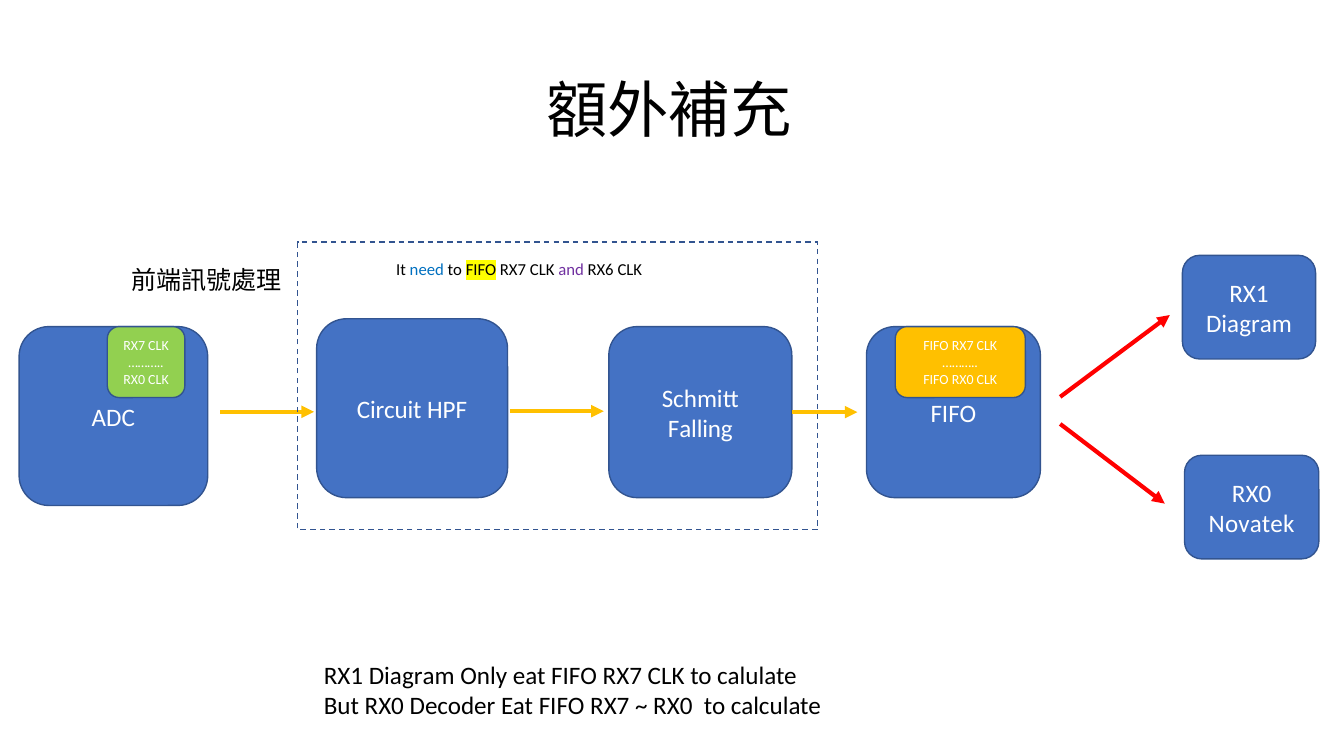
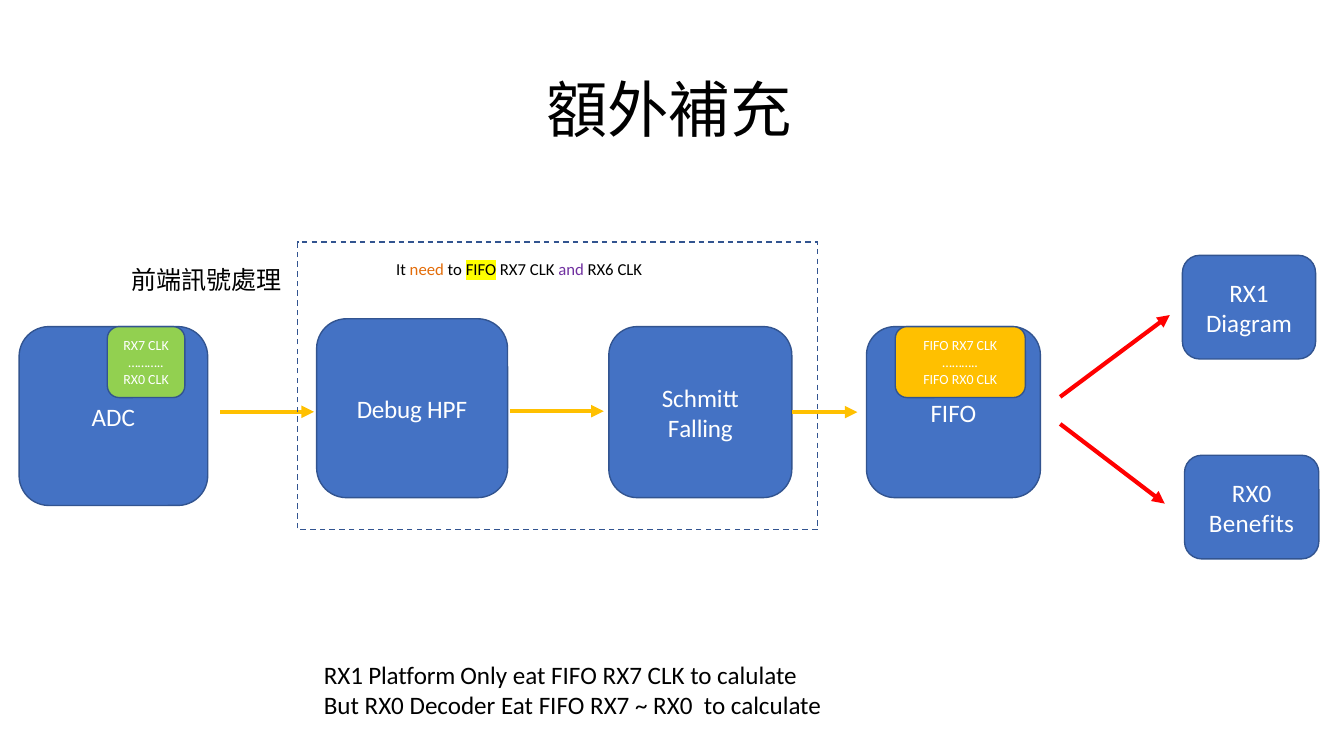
need colour: blue -> orange
Circuit: Circuit -> Debug
Novatek: Novatek -> Benefits
Diagram at (412, 676): Diagram -> Platform
